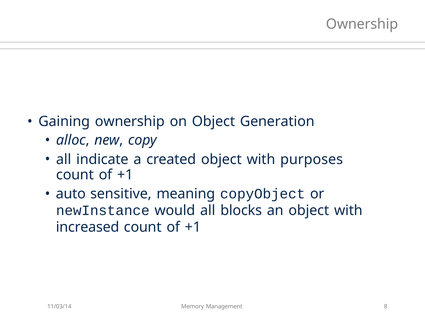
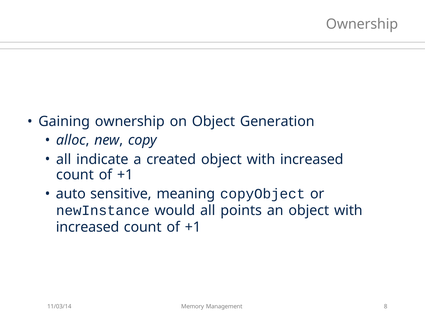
created object with purposes: purposes -> increased
blocks: blocks -> points
